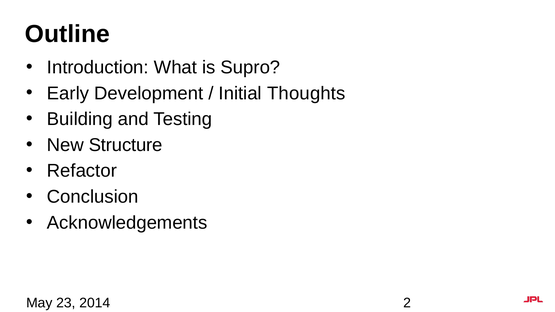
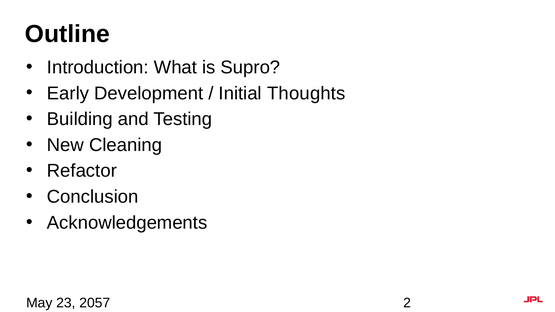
Structure: Structure -> Cleaning
2014: 2014 -> 2057
